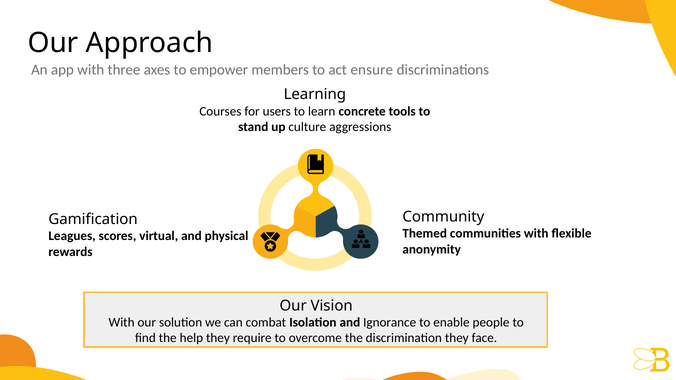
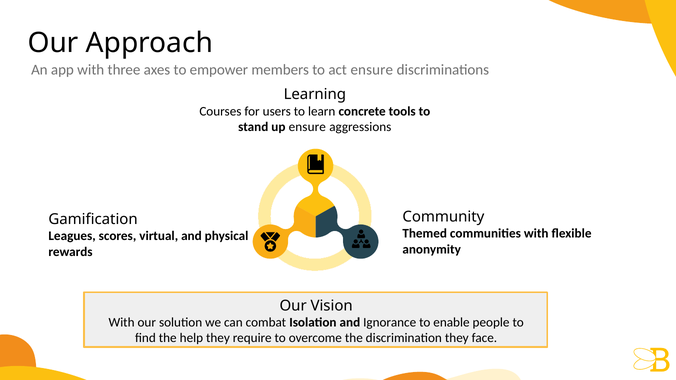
up culture: culture -> ensure
